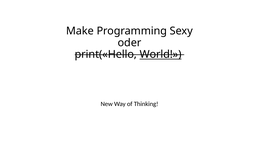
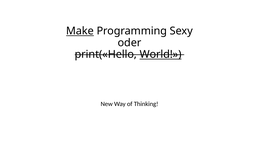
Make underline: none -> present
